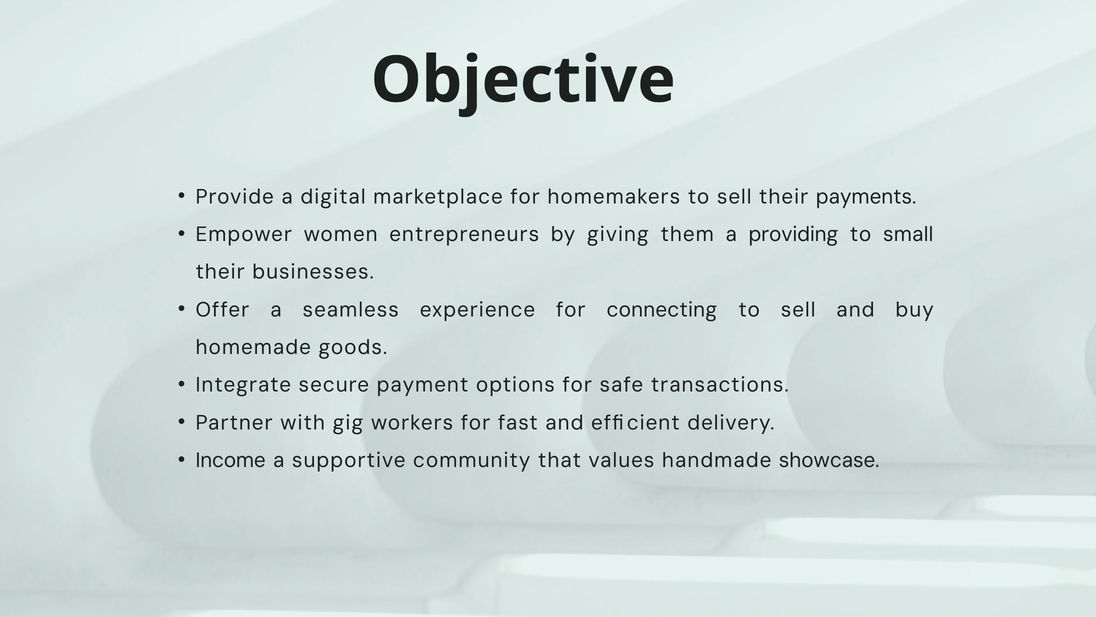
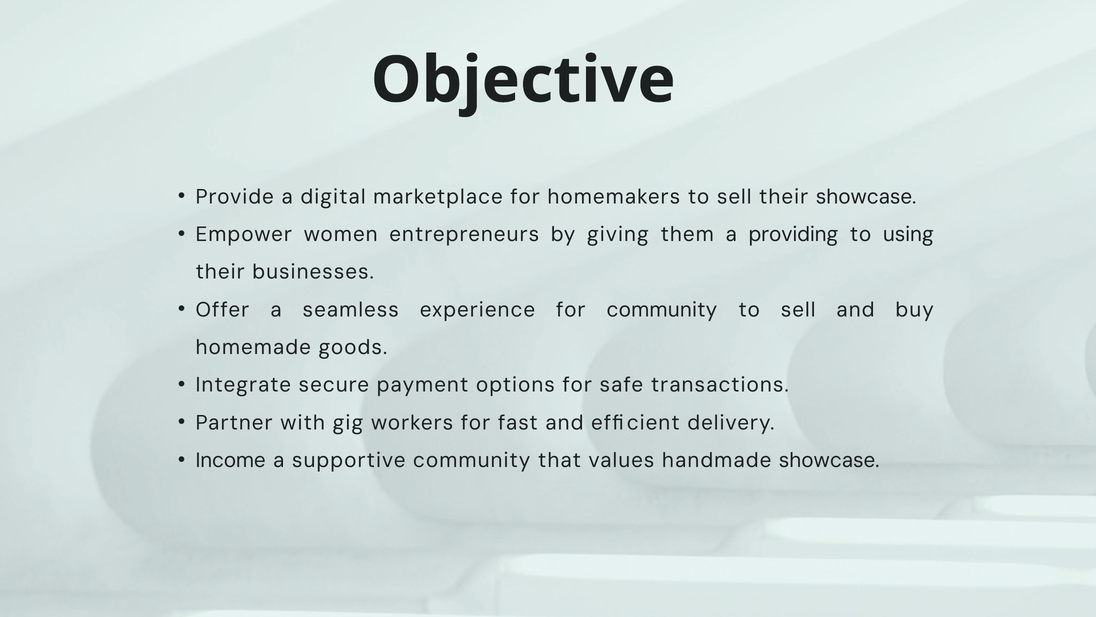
their payments: payments -> showcase
small: small -> using
for connecting: connecting -> community
